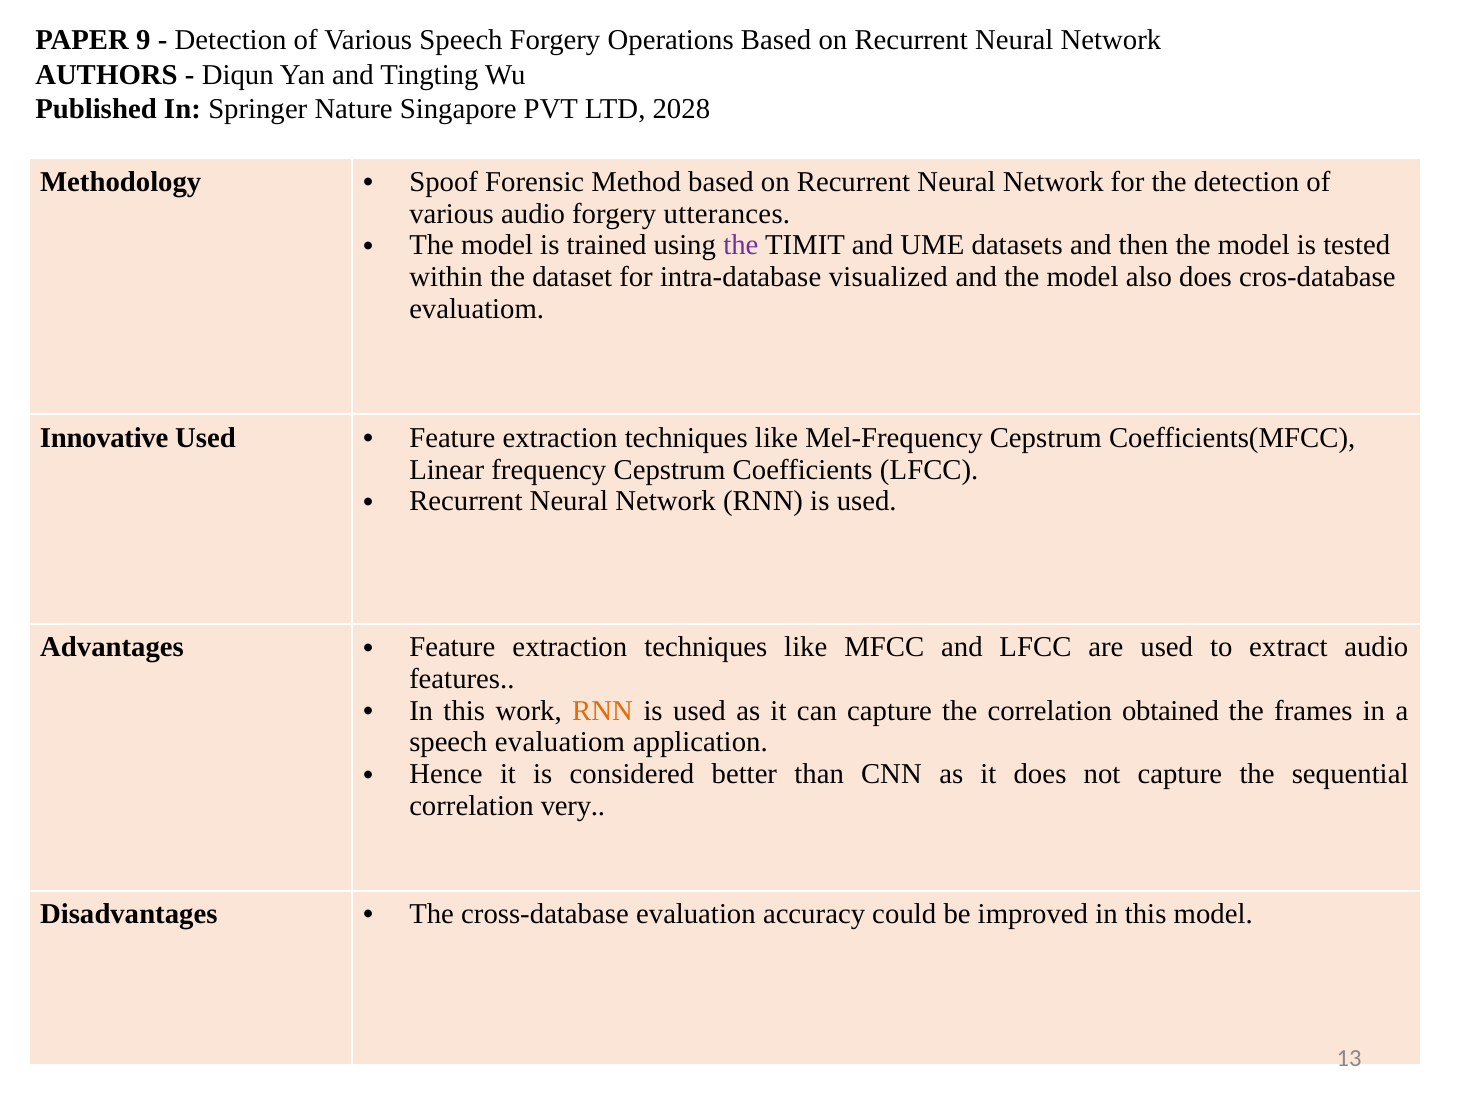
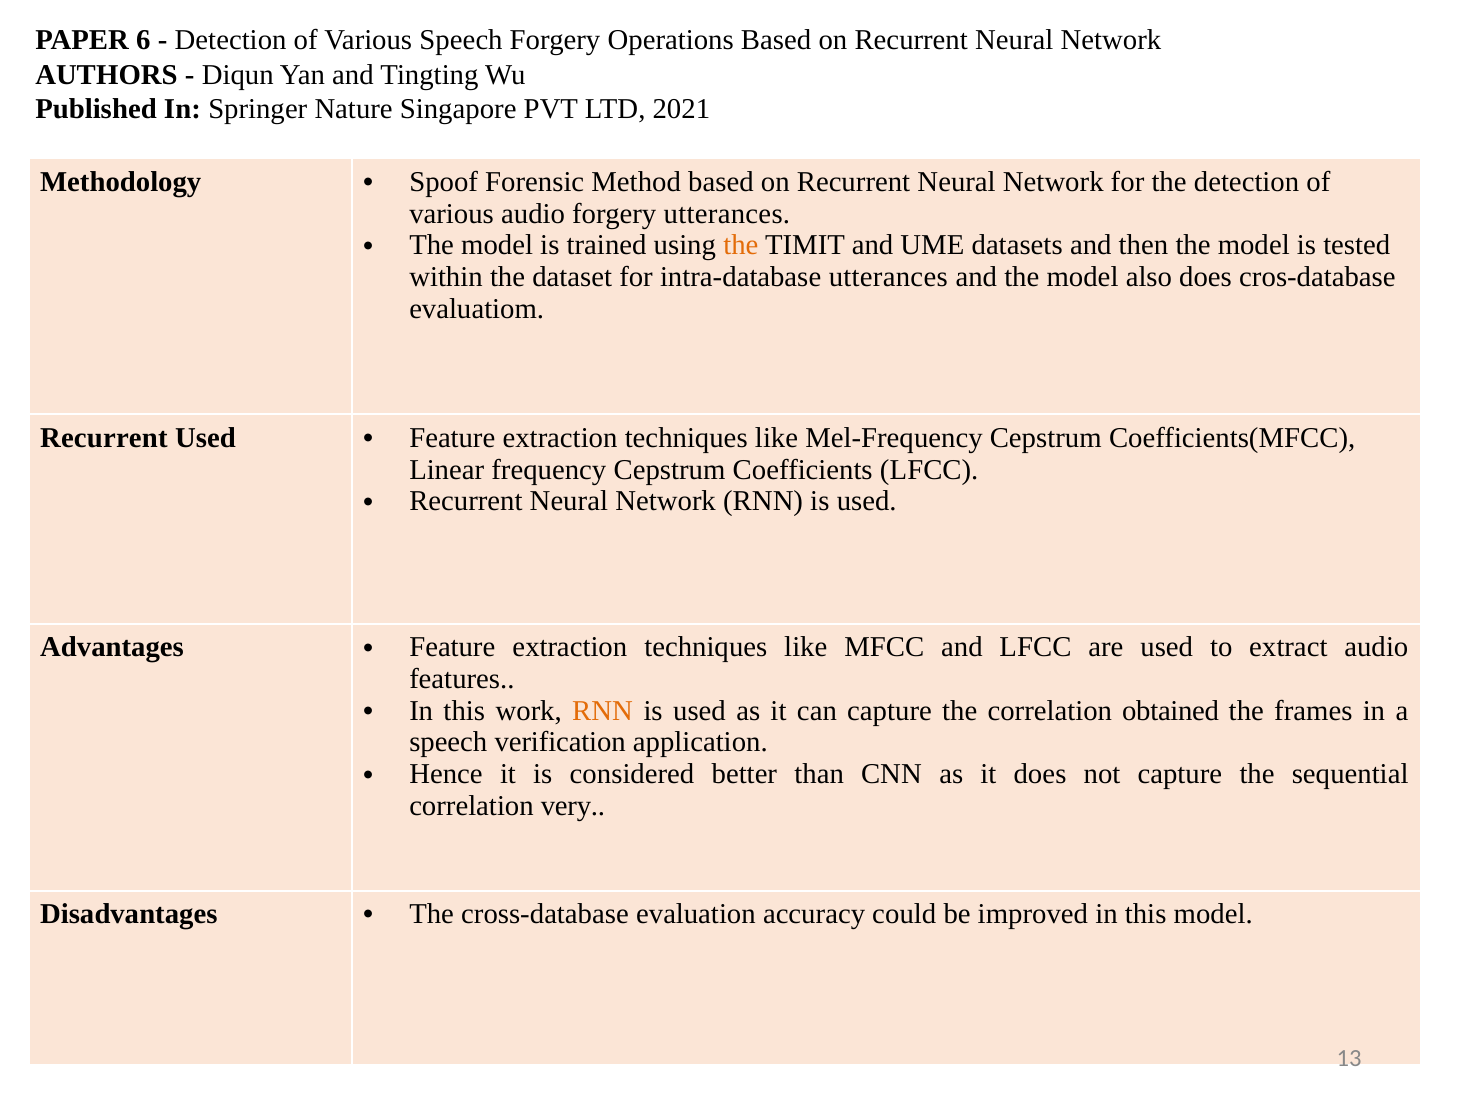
9: 9 -> 6
2028: 2028 -> 2021
the at (741, 246) colour: purple -> orange
intra-database visualized: visualized -> utterances
Innovative at (104, 438): Innovative -> Recurrent
speech evaluatiom: evaluatiom -> verification
